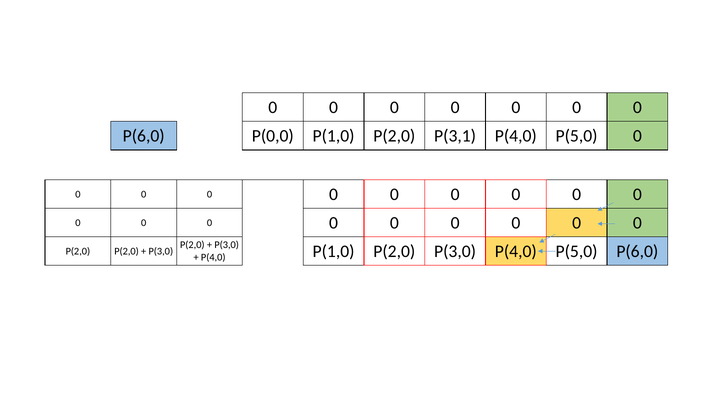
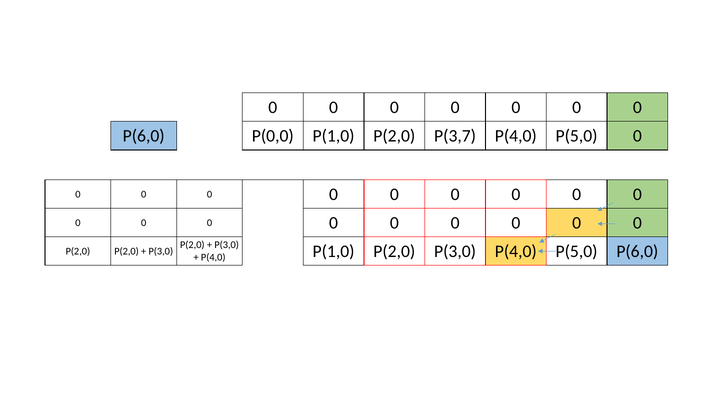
P(3,1: P(3,1 -> P(3,7
